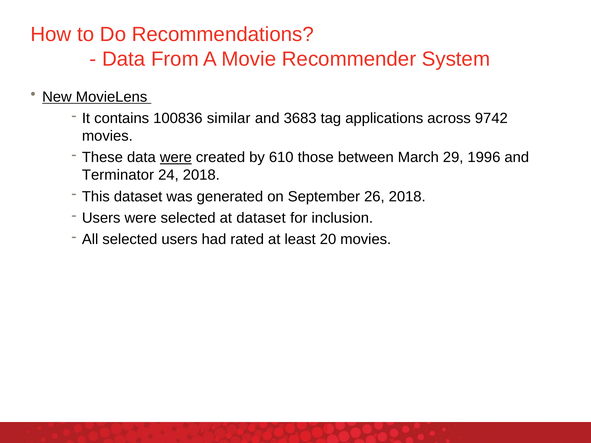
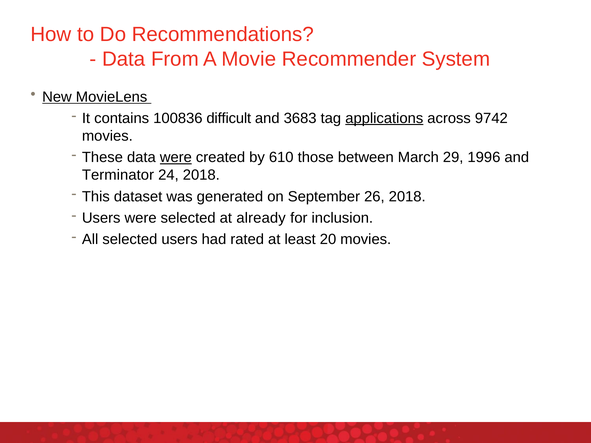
similar: similar -> difficult
applications underline: none -> present
at dataset: dataset -> already
